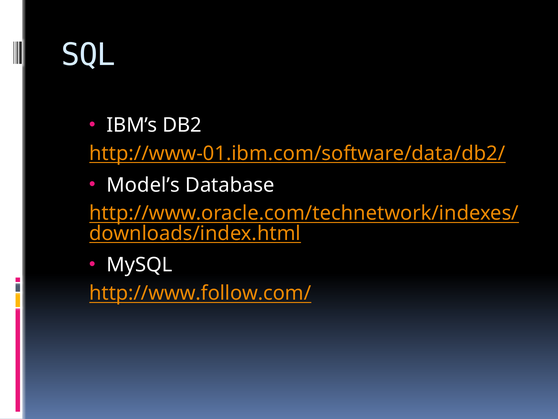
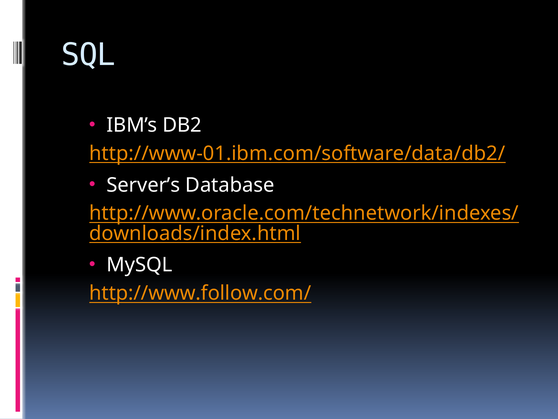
Model’s: Model’s -> Server’s
